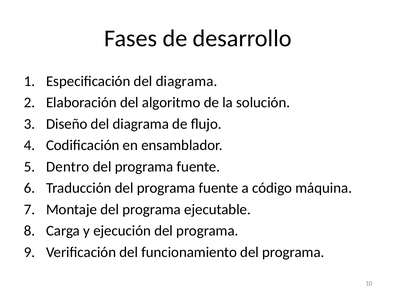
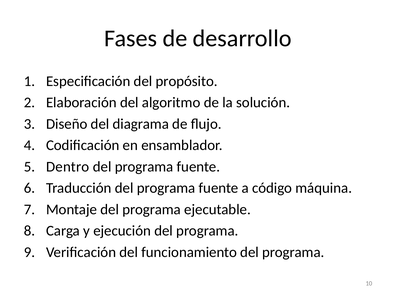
Especificación del diagrama: diagrama -> propósito
